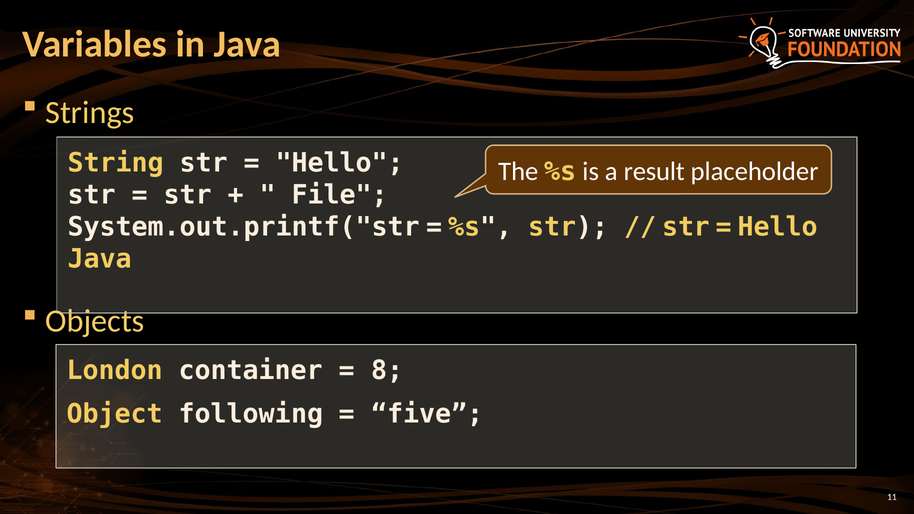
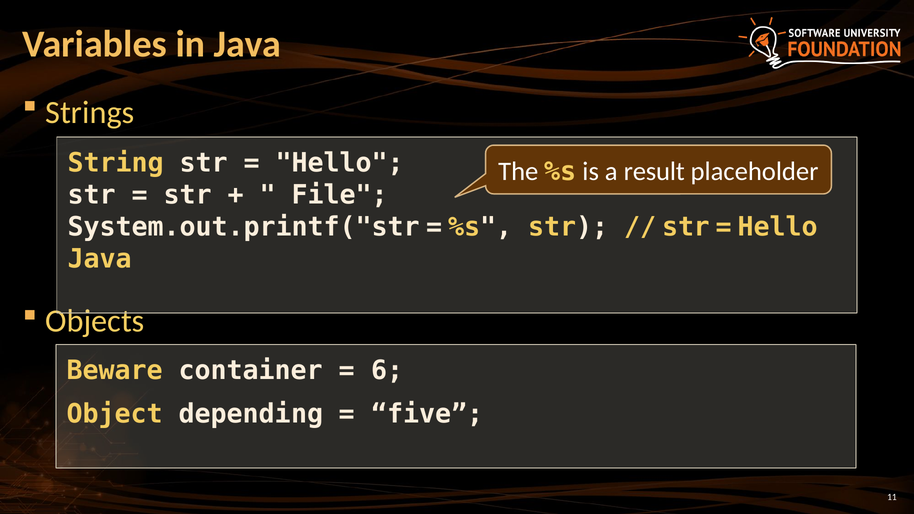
London: London -> Beware
8: 8 -> 6
following: following -> depending
